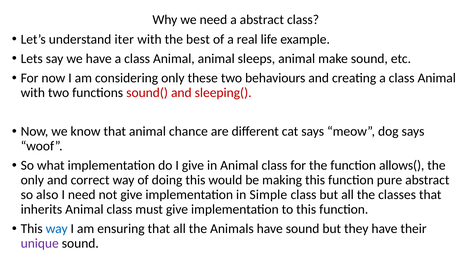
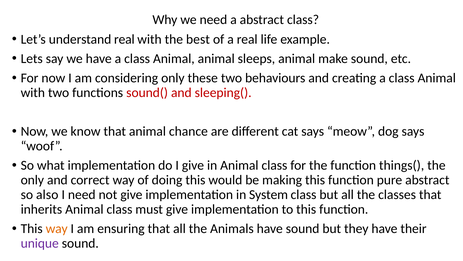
understand iter: iter -> real
allows(: allows( -> things(
Simple: Simple -> System
way at (57, 228) colour: blue -> orange
